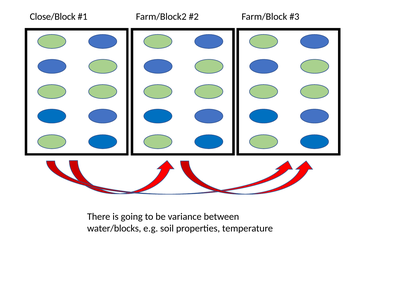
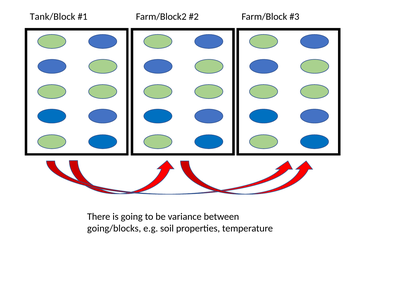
Close/Block: Close/Block -> Tank/Block
water/blocks: water/blocks -> going/blocks
